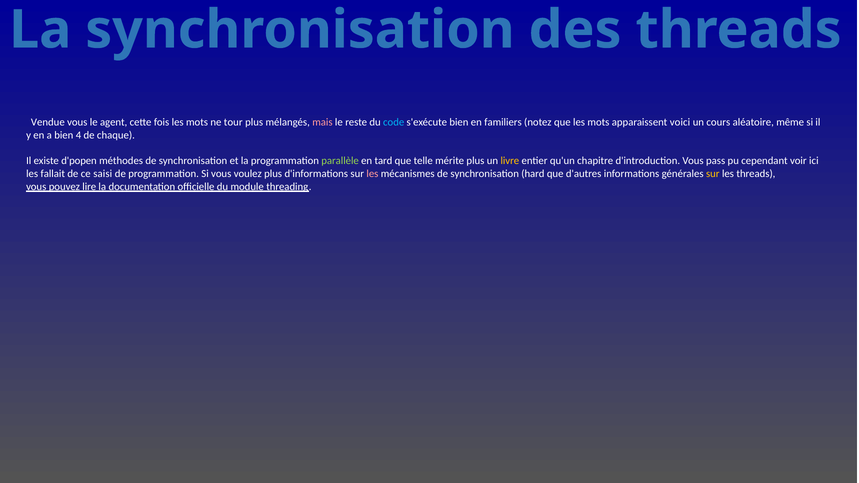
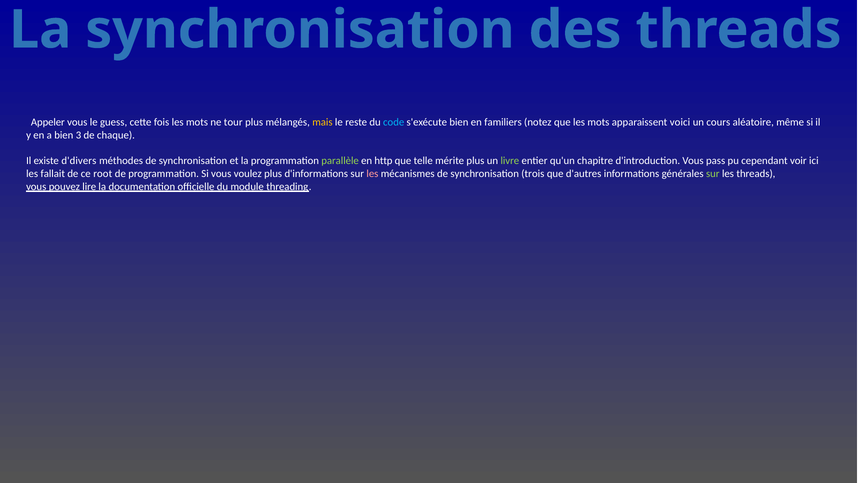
Vendue: Vendue -> Appeler
agent: agent -> guess
mais colour: pink -> yellow
4: 4 -> 3
d'popen: d'popen -> d'divers
tard: tard -> http
livre colour: yellow -> light green
saisi: saisi -> root
hard: hard -> trois
sur at (713, 174) colour: yellow -> light green
